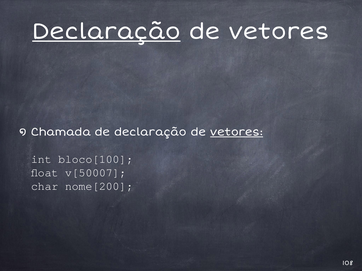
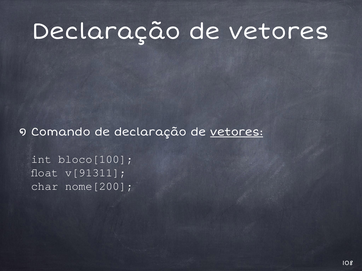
Declaração at (106, 31) underline: present -> none
Chamada: Chamada -> Comando
v[50007: v[50007 -> v[91311
